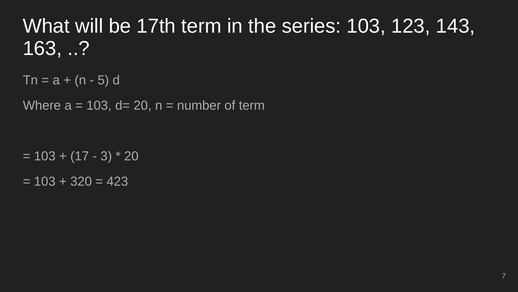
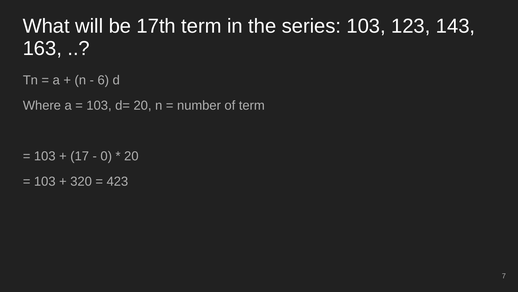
5: 5 -> 6
3: 3 -> 0
